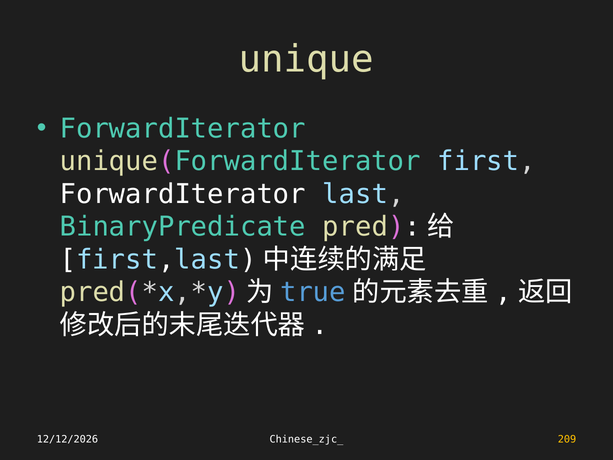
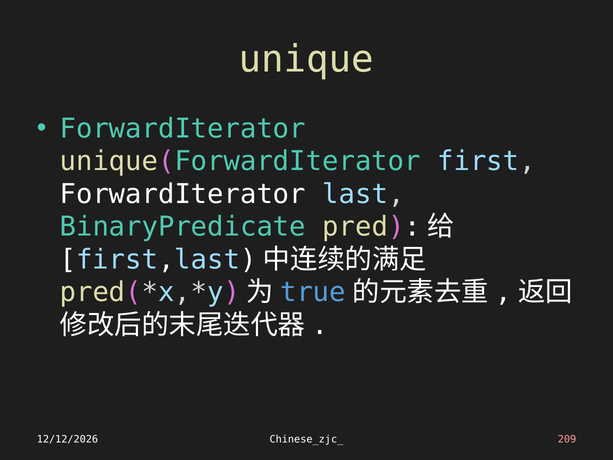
209 colour: yellow -> pink
